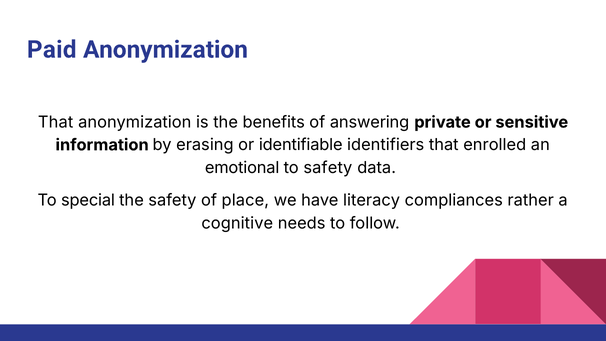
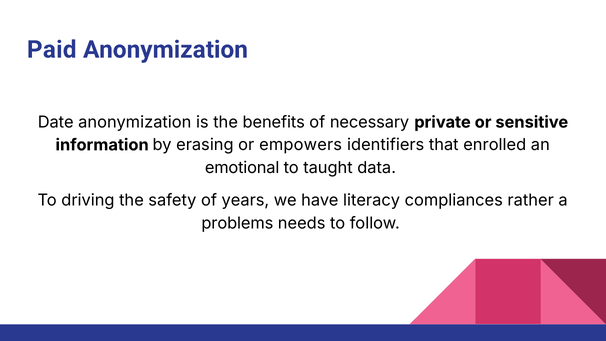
That at (56, 122): That -> Date
answering: answering -> necessary
identifiable: identifiable -> empowers
to safety: safety -> taught
special: special -> driving
place: place -> years
cognitive: cognitive -> problems
